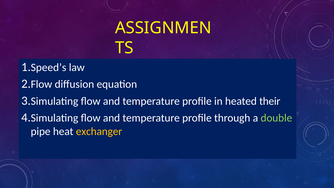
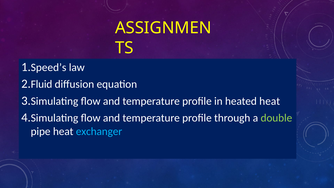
Flow at (41, 84): Flow -> Fluid
heated their: their -> heat
exchanger colour: yellow -> light blue
